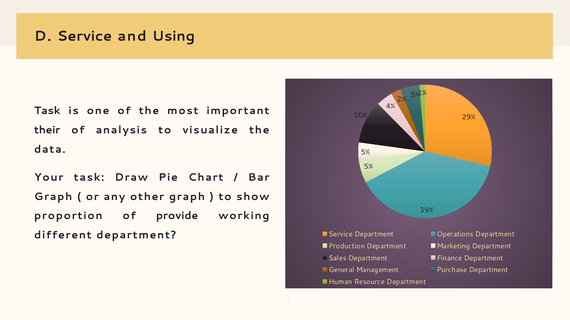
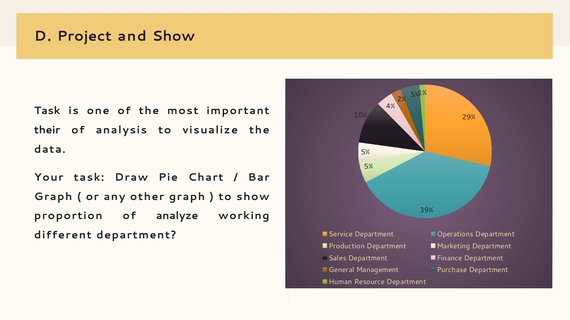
D Service: Service -> Project
and Using: Using -> Show
provide: provide -> analyze
